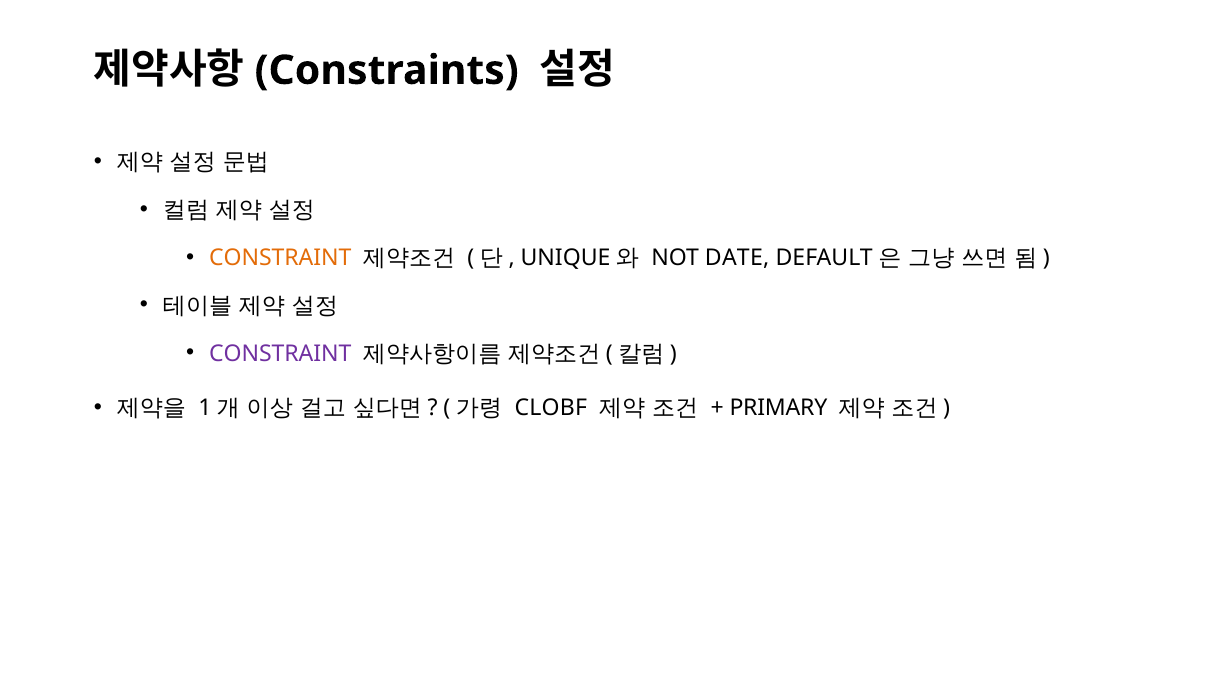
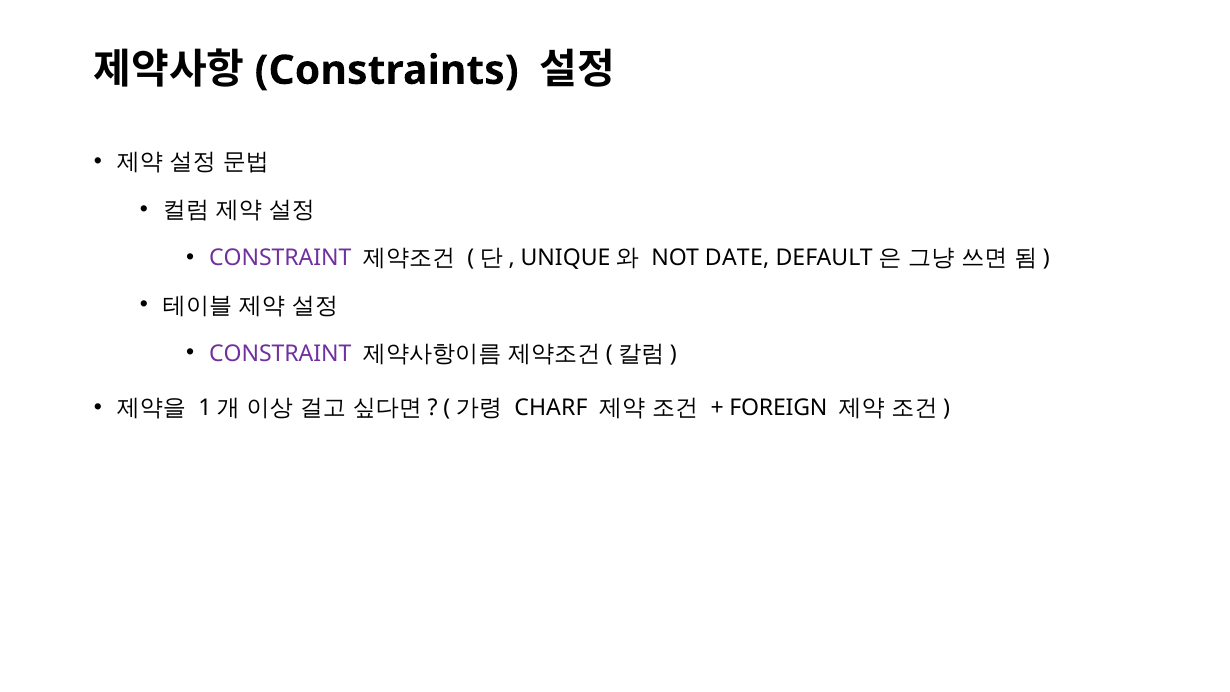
CONSTRAINT at (280, 258) colour: orange -> purple
CLOBF: CLOBF -> CHARF
PRIMARY: PRIMARY -> FOREIGN
